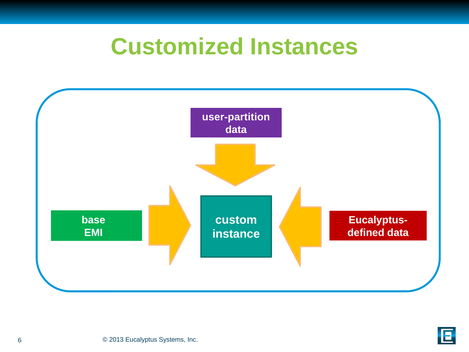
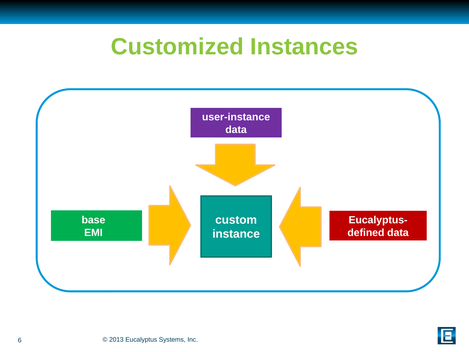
user-partition: user-partition -> user-instance
